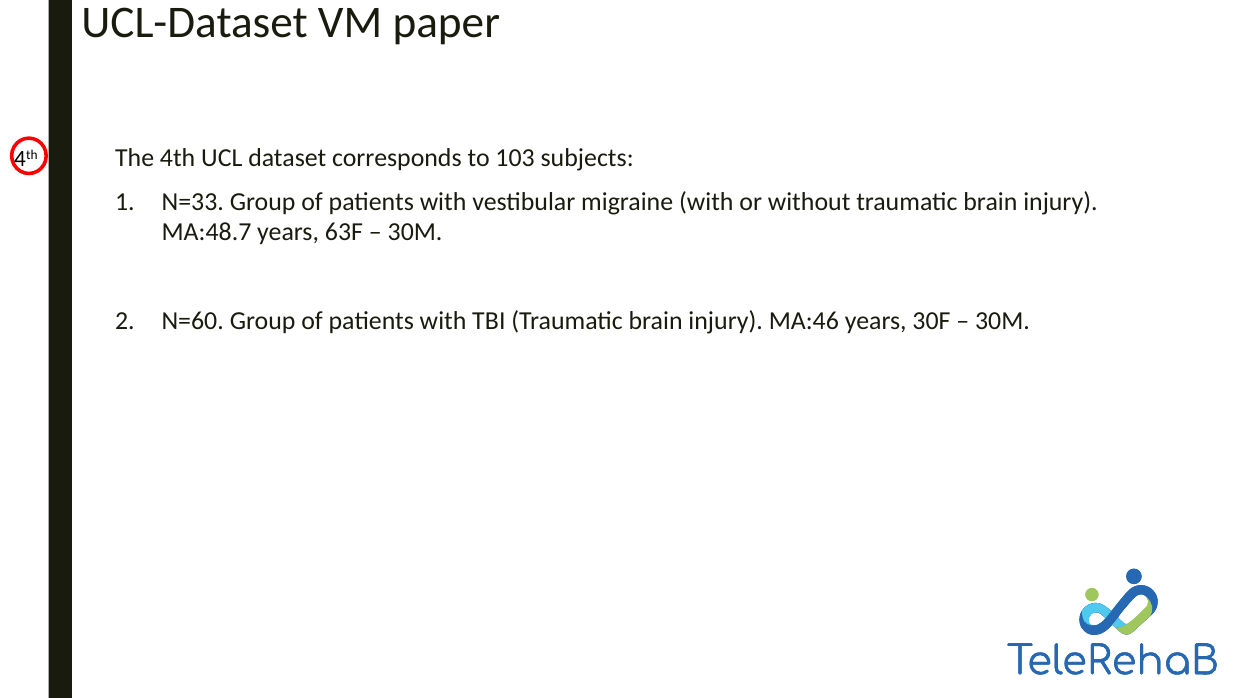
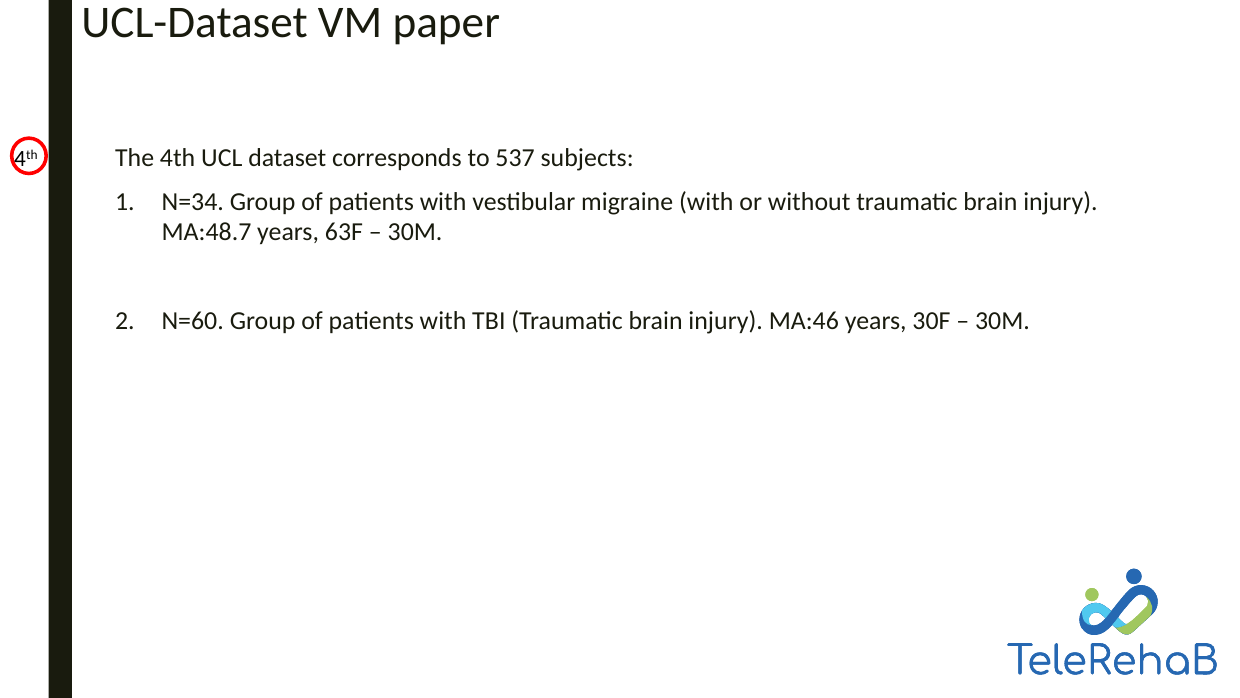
103: 103 -> 537
N=33: N=33 -> N=34
